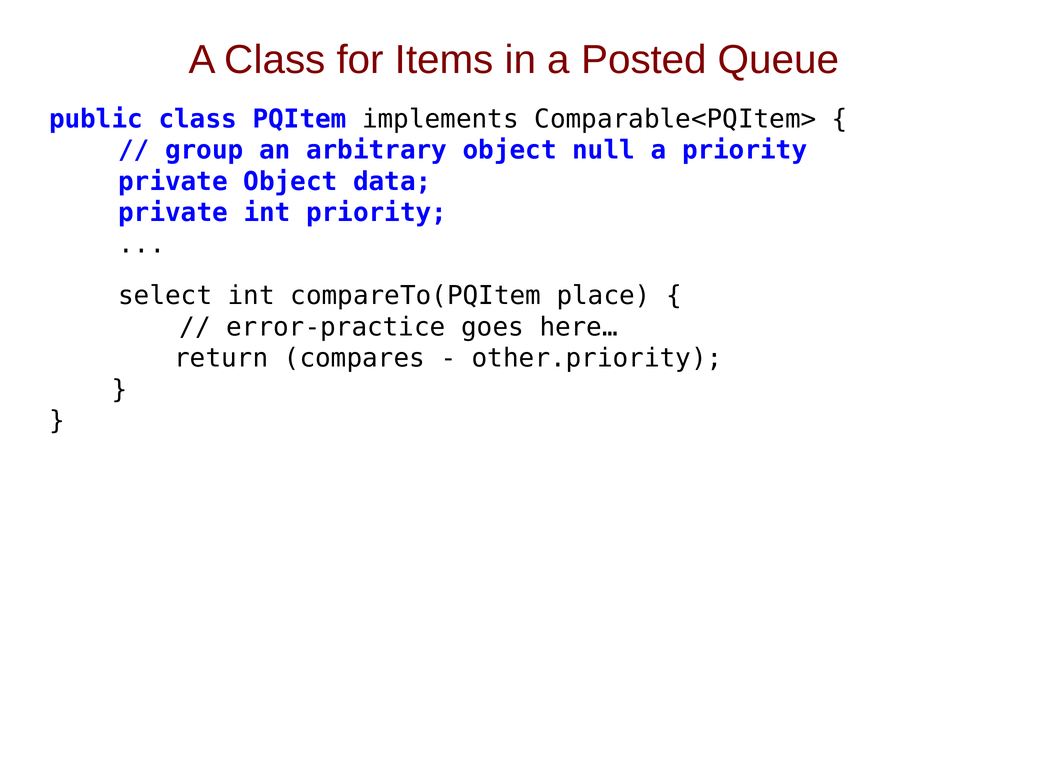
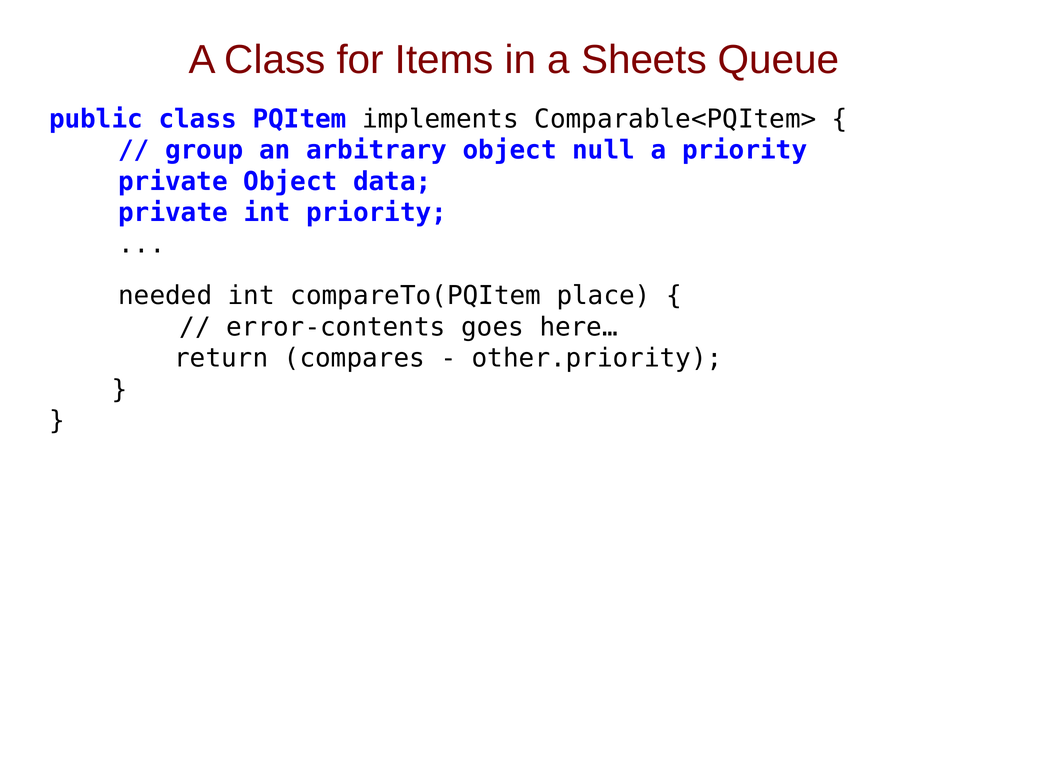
Posted: Posted -> Sheets
select: select -> needed
error-practice: error-practice -> error-contents
